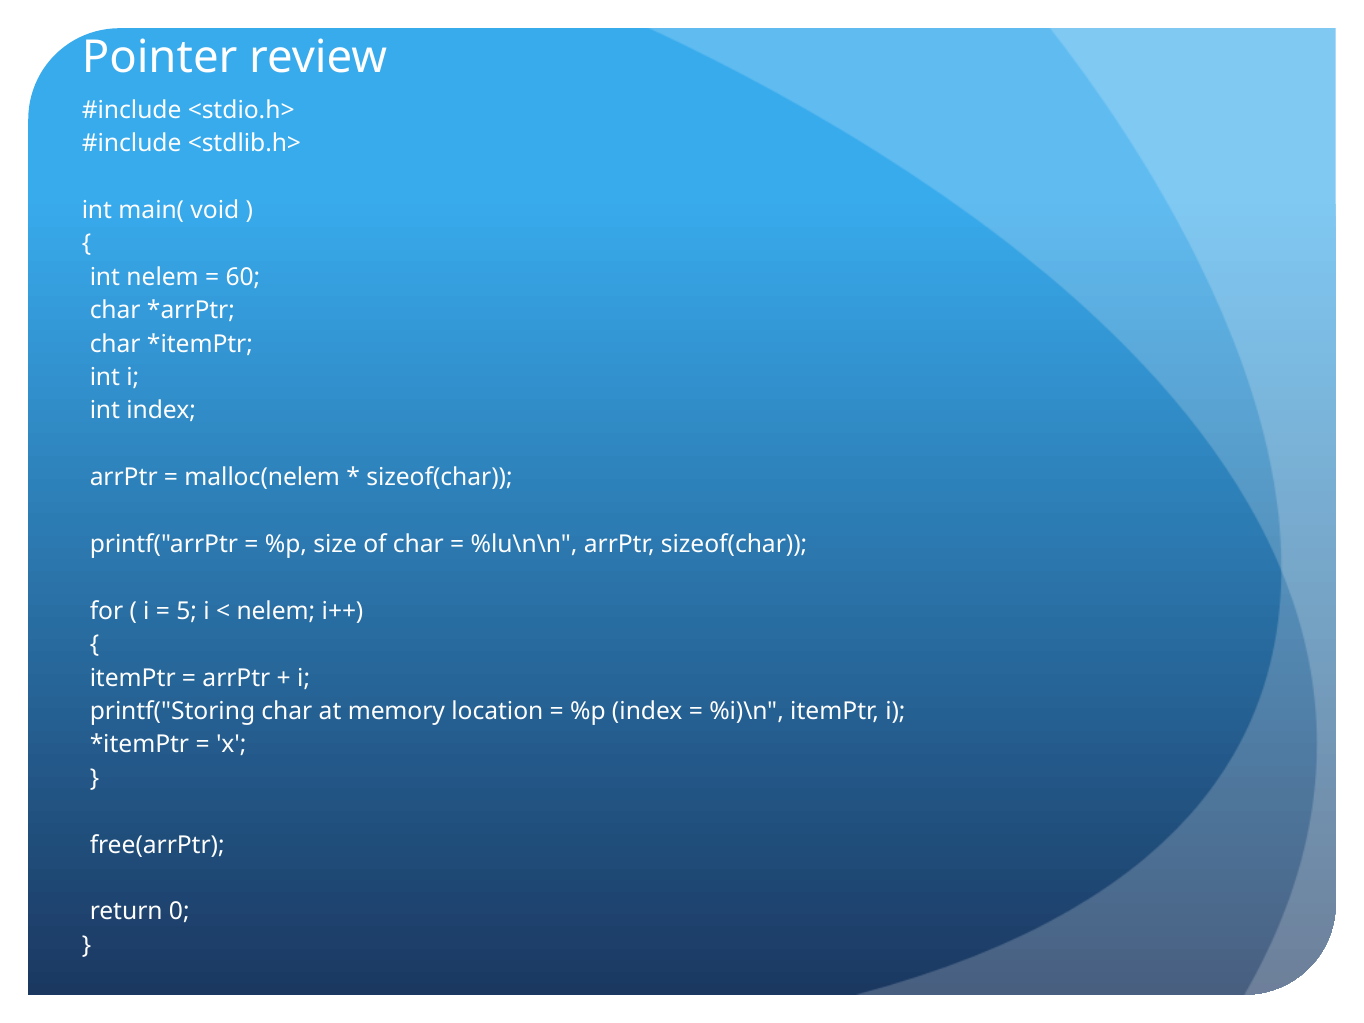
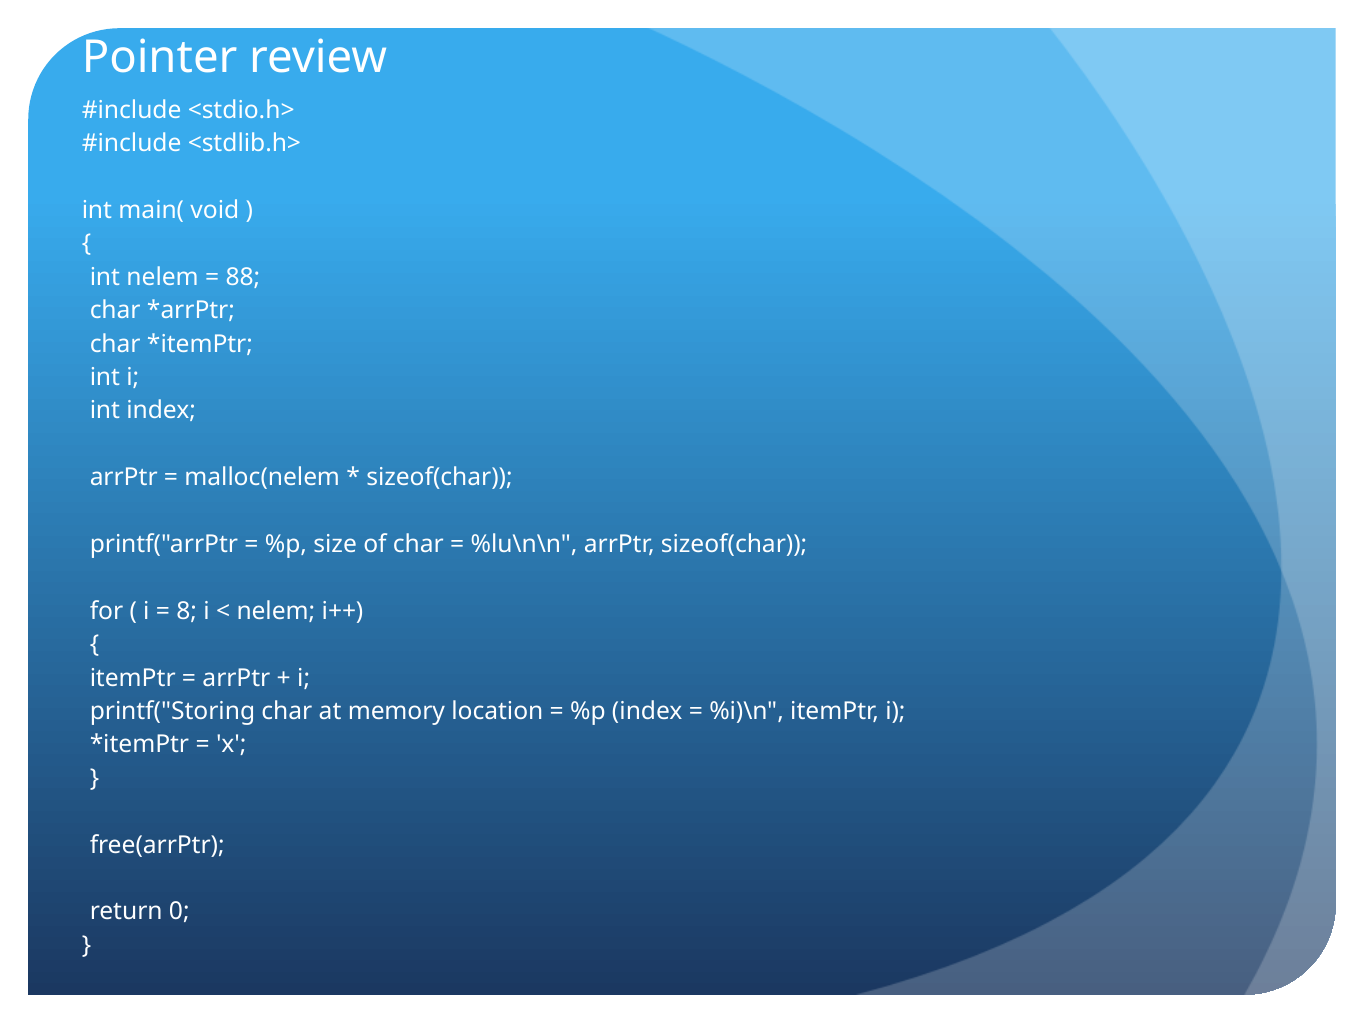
60: 60 -> 88
5: 5 -> 8
